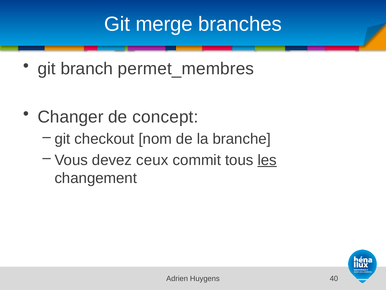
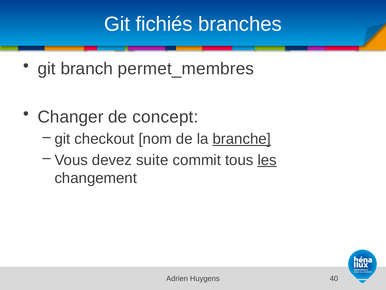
merge: merge -> fichiés
branche underline: none -> present
ceux: ceux -> suite
